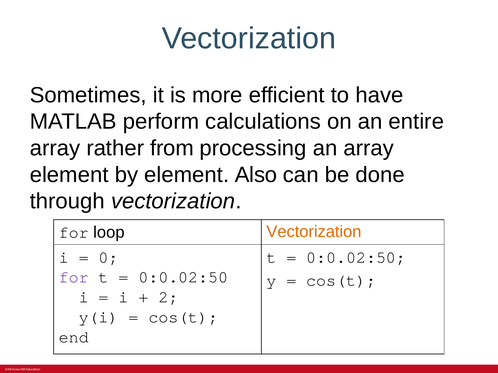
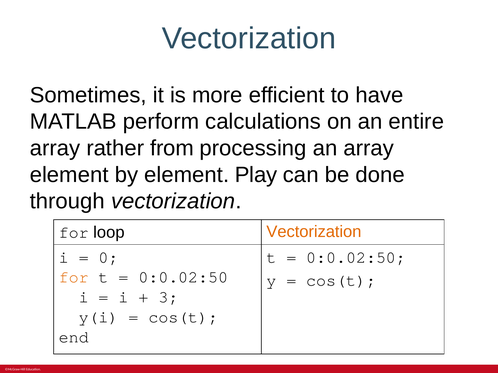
Also: Also -> Play
for at (74, 278) colour: purple -> orange
2: 2 -> 3
